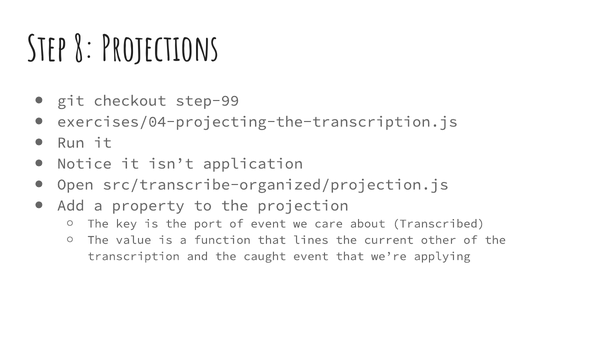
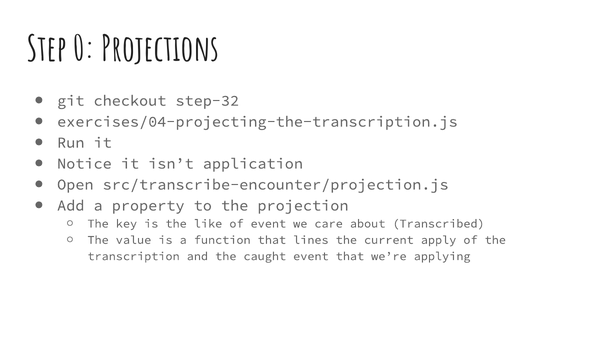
8: 8 -> 0
step-99: step-99 -> step-32
src/transcribe-organized/projection.js: src/transcribe-organized/projection.js -> src/transcribe-encounter/projection.js
port: port -> like
other: other -> apply
